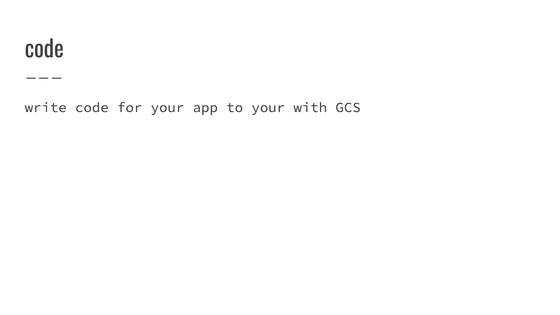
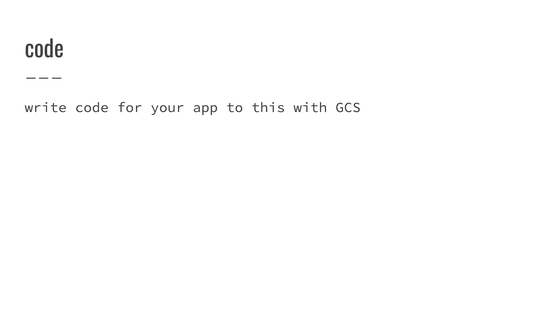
to your: your -> this
